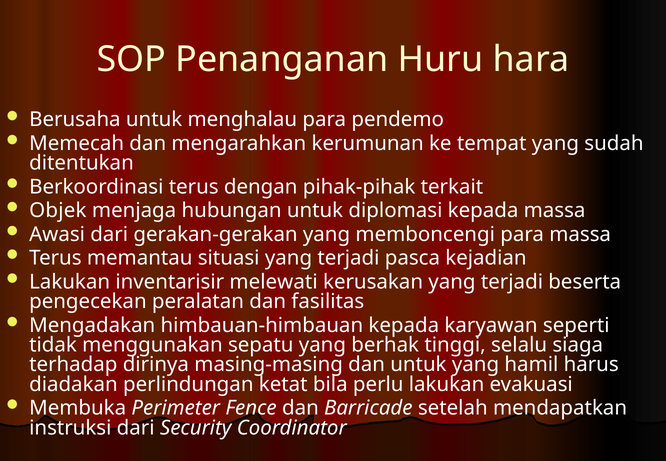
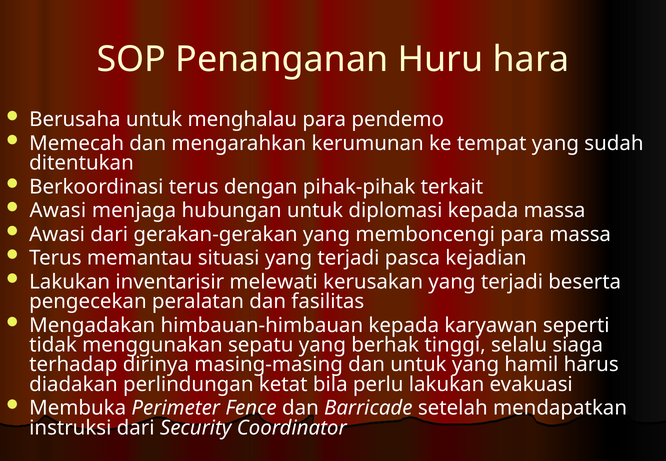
Objek at (58, 211): Objek -> Awasi
